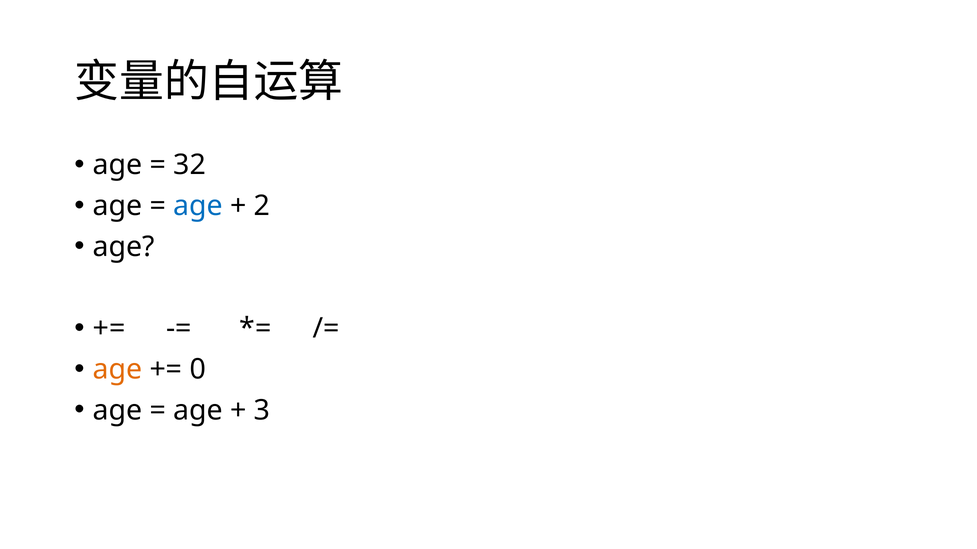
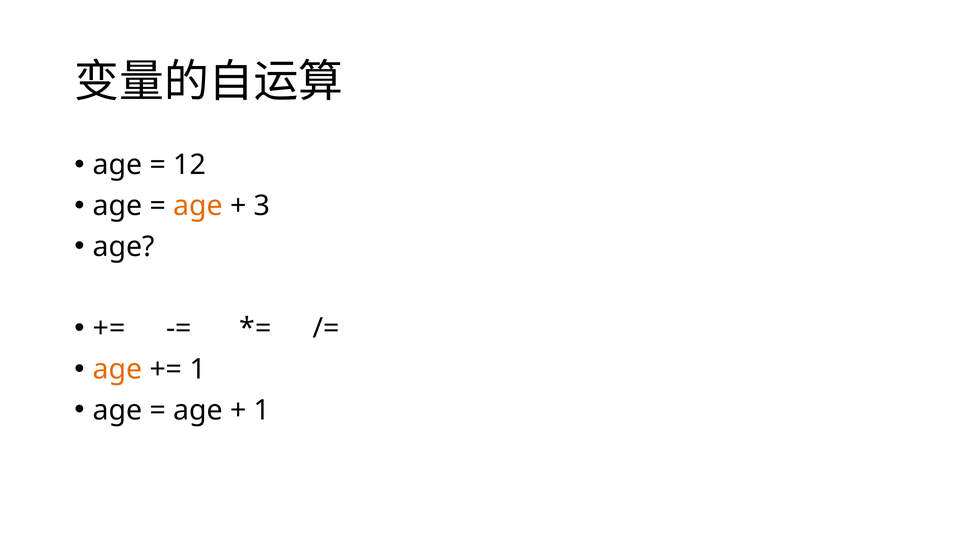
32: 32 -> 12
age at (198, 206) colour: blue -> orange
2: 2 -> 3
0 at (198, 370): 0 -> 1
3 at (262, 411): 3 -> 1
